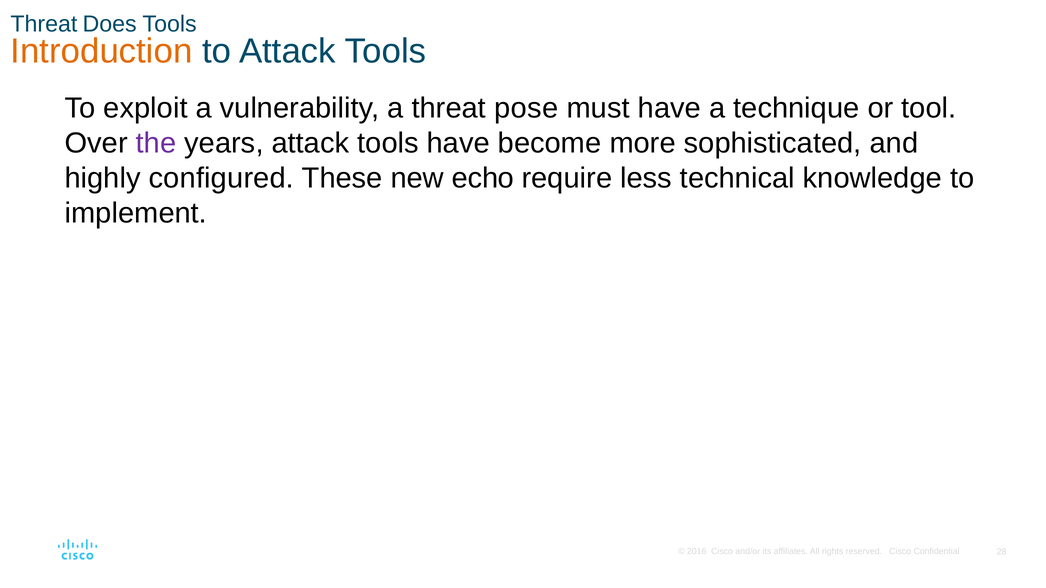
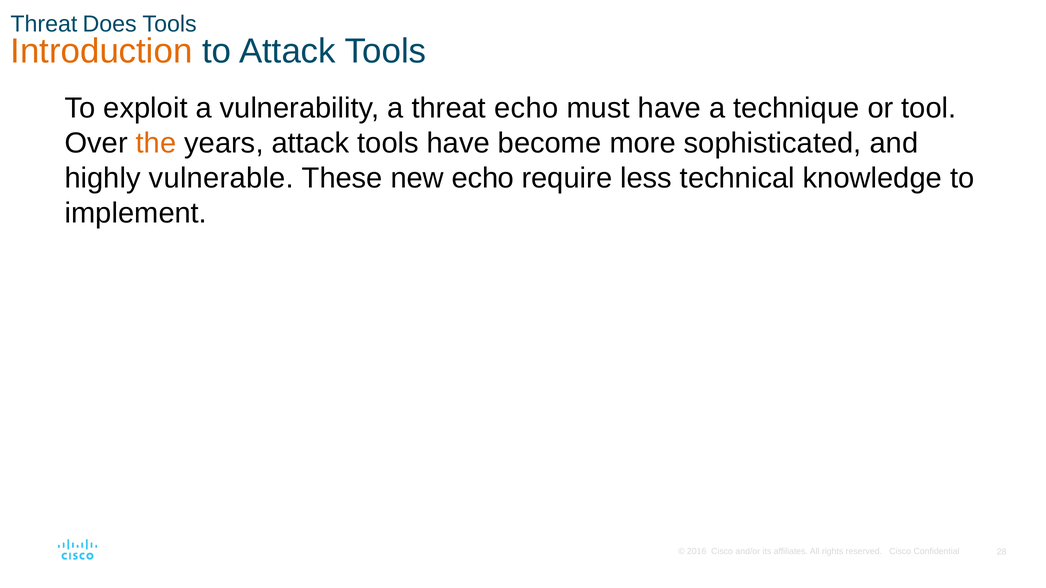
threat pose: pose -> echo
the colour: purple -> orange
configured: configured -> vulnerable
